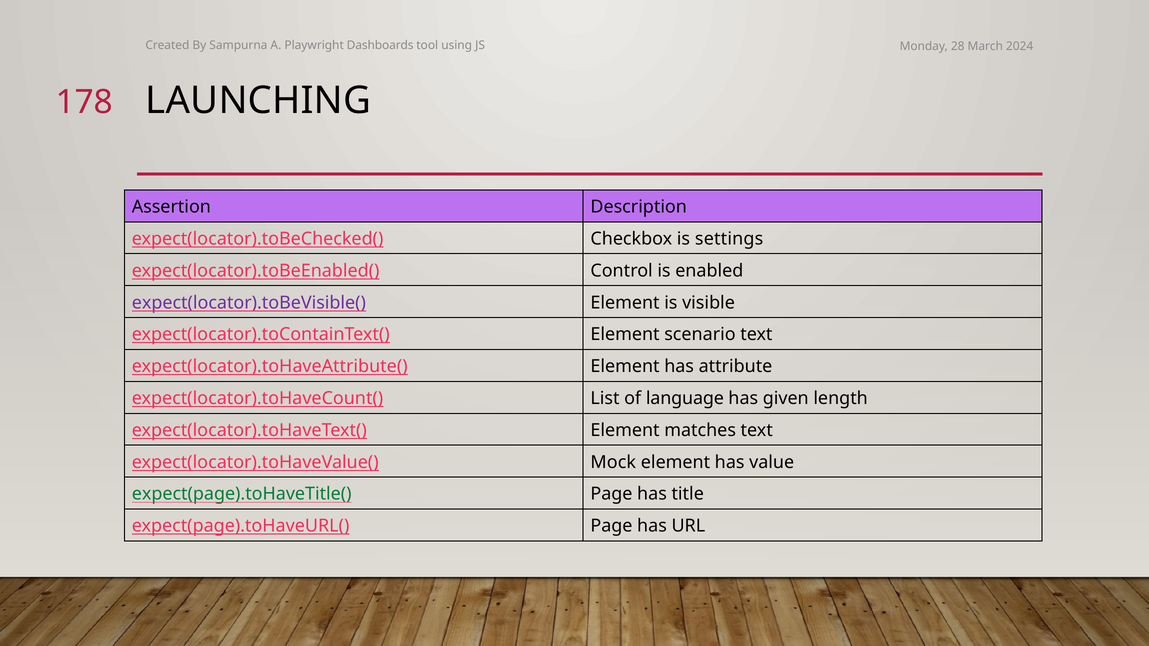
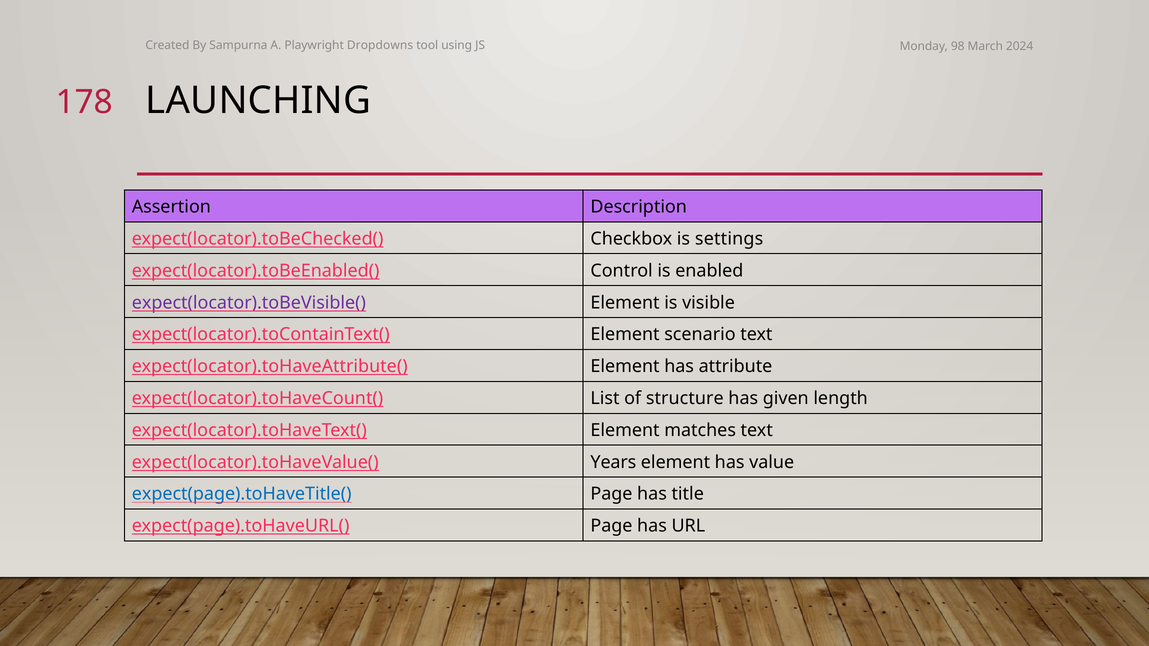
Dashboards: Dashboards -> Dropdowns
28: 28 -> 98
language: language -> structure
Mock: Mock -> Years
expect(page).toHaveTitle( colour: green -> blue
